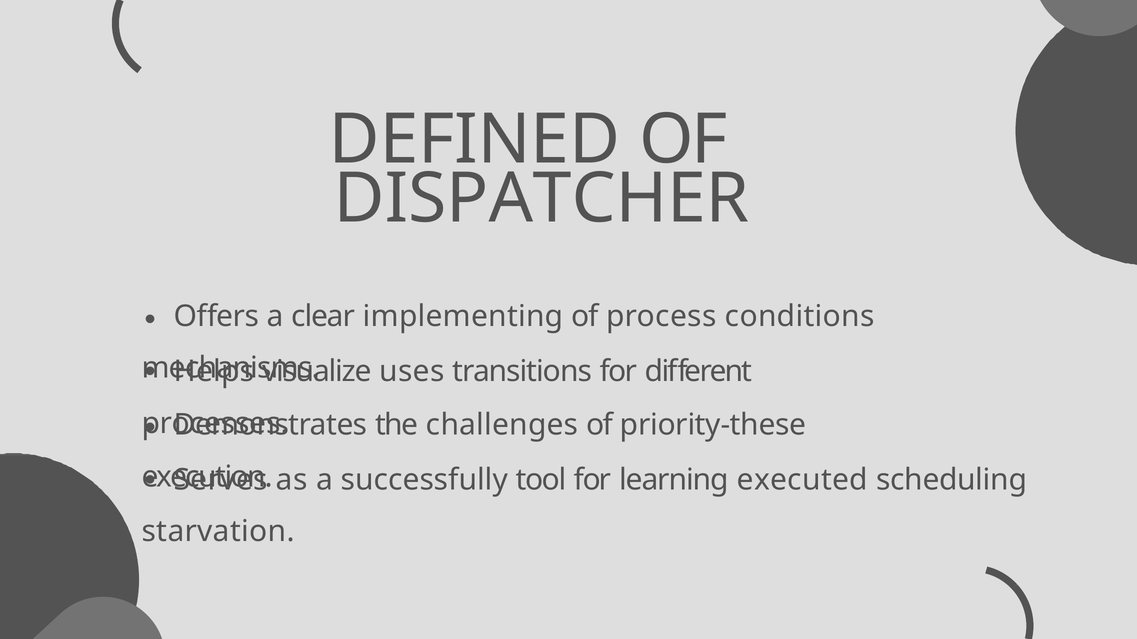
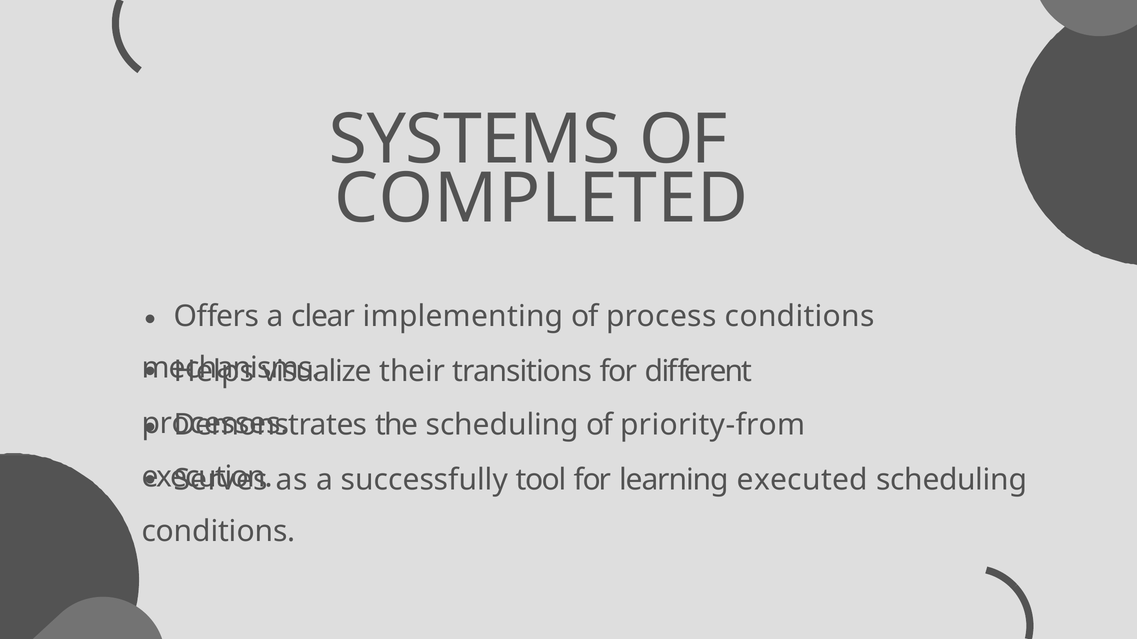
DEFINED: DEFINED -> SYSTEMS
DISPATCHER: DISPATCHER -> COMPLETED
uses: uses -> their
the challenges: challenges -> scheduling
priority-these: priority-these -> priority-from
starvation at (218, 532): starvation -> conditions
